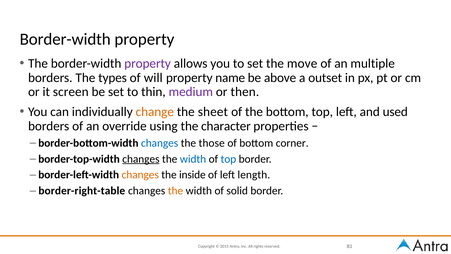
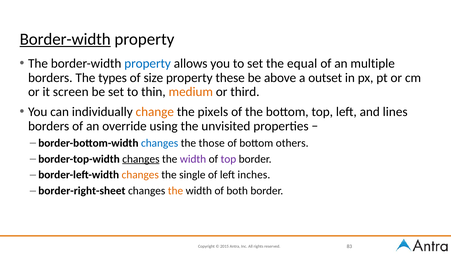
Border-width at (65, 39) underline: none -> present
property at (148, 63) colour: purple -> blue
move: move -> equal
will: will -> size
name: name -> these
medium colour: purple -> orange
then: then -> third
sheet: sheet -> pixels
used: used -> lines
character: character -> unvisited
corner: corner -> others
width at (193, 159) colour: blue -> purple
top at (228, 159) colour: blue -> purple
inside: inside -> single
length: length -> inches
border-right-table: border-right-table -> border-right-sheet
solid: solid -> both
